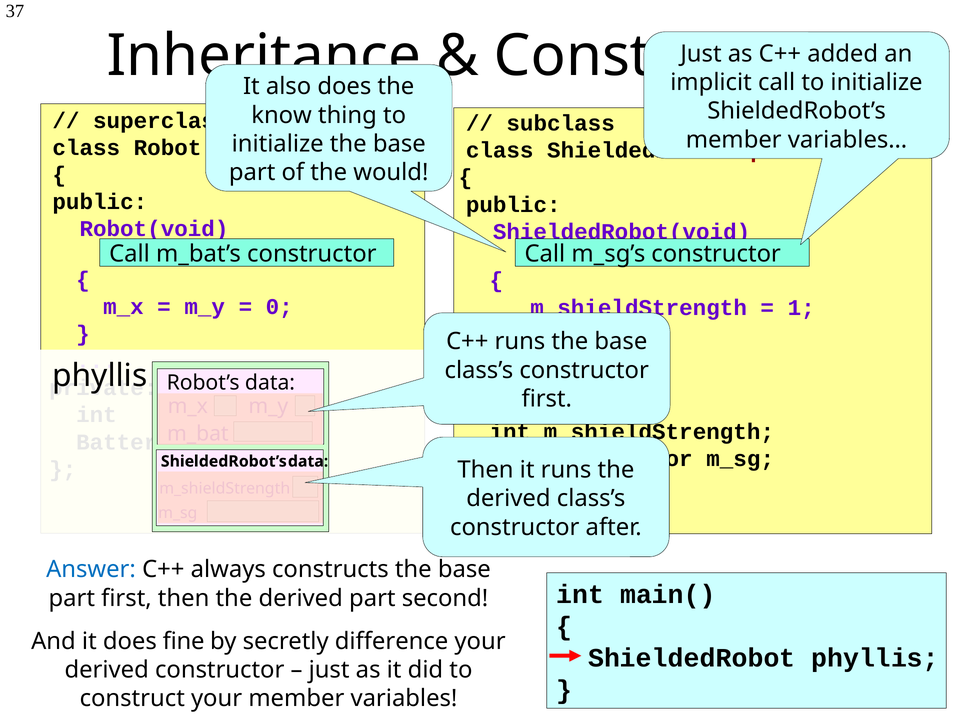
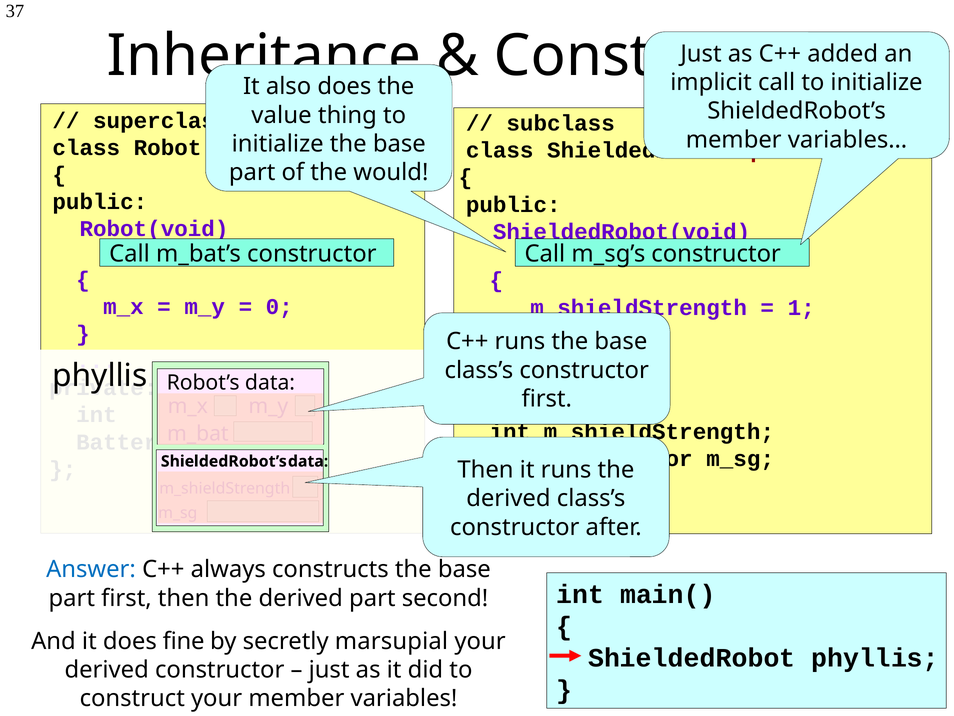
know: know -> value
difference: difference -> marsupial
